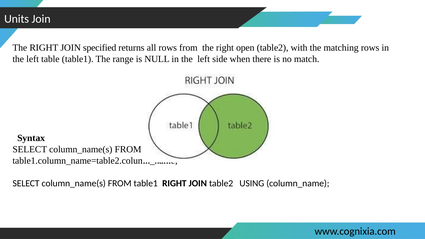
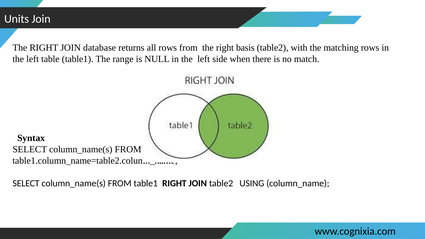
specified: specified -> database
open: open -> basis
